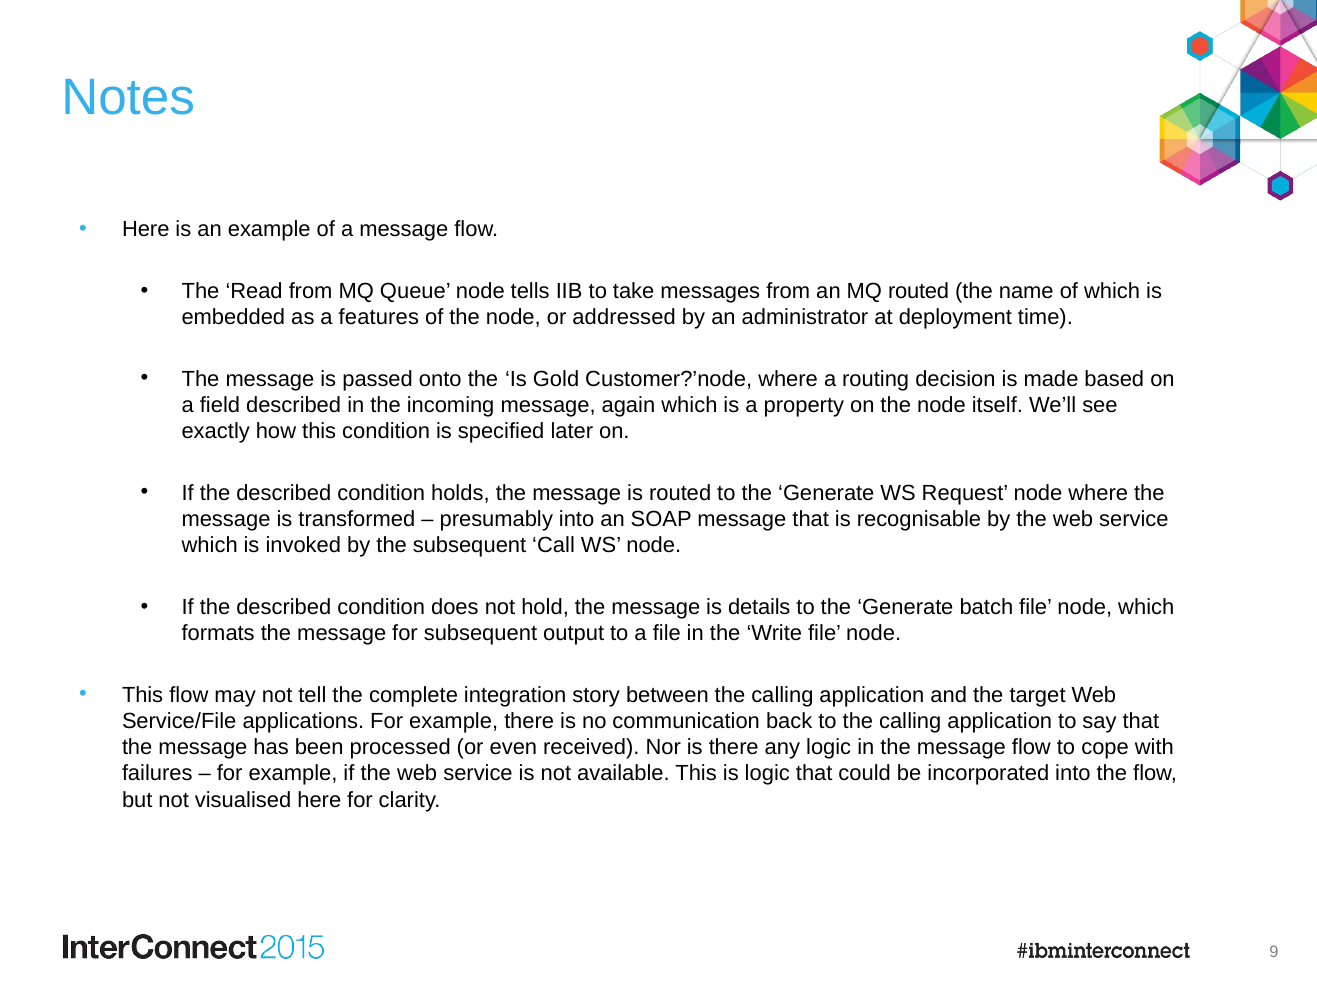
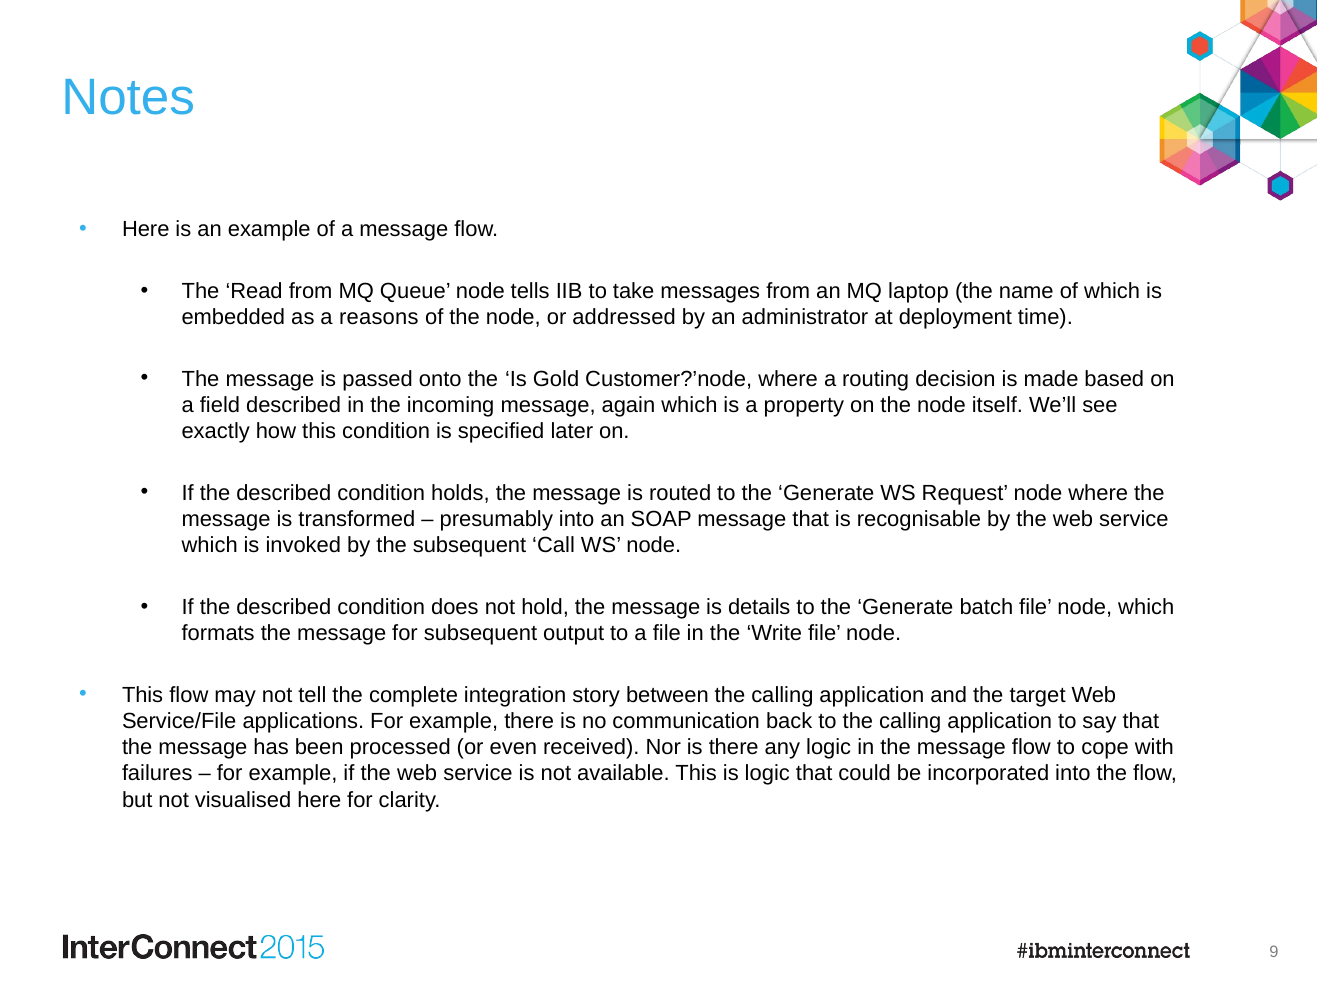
MQ routed: routed -> laptop
features: features -> reasons
